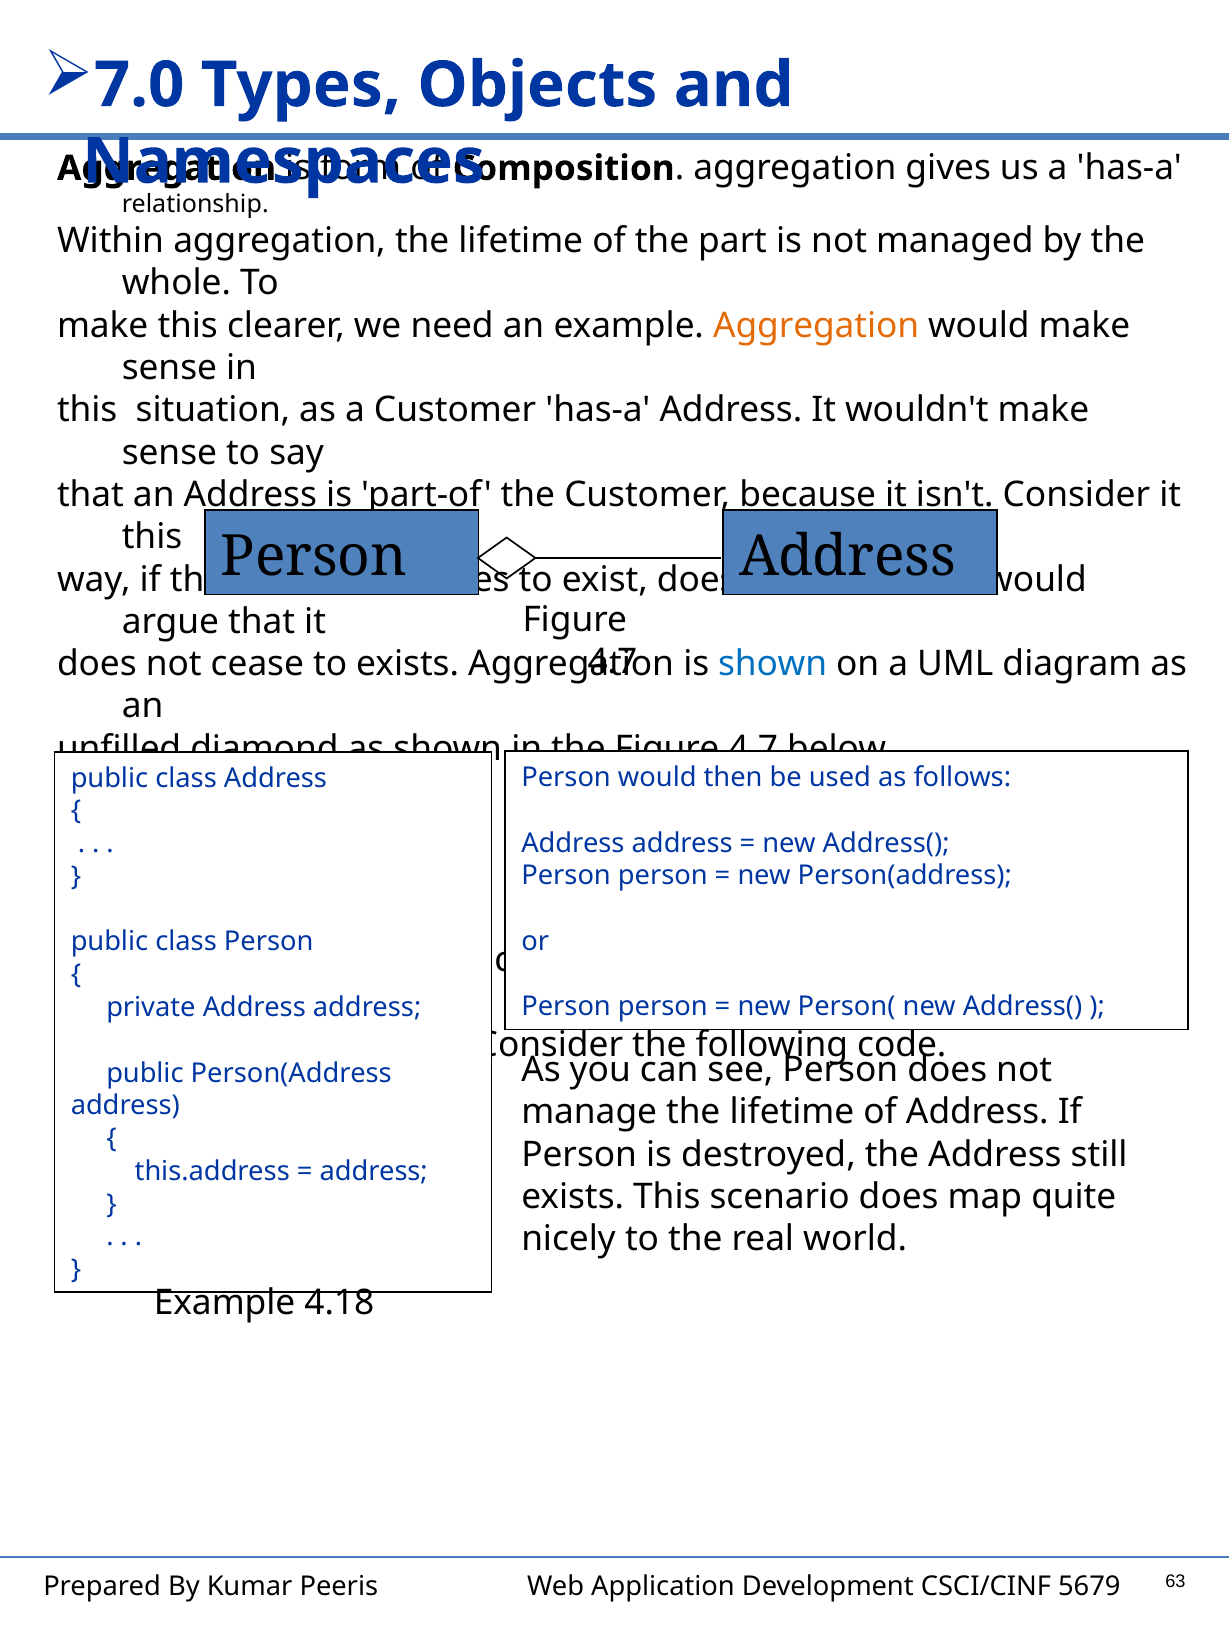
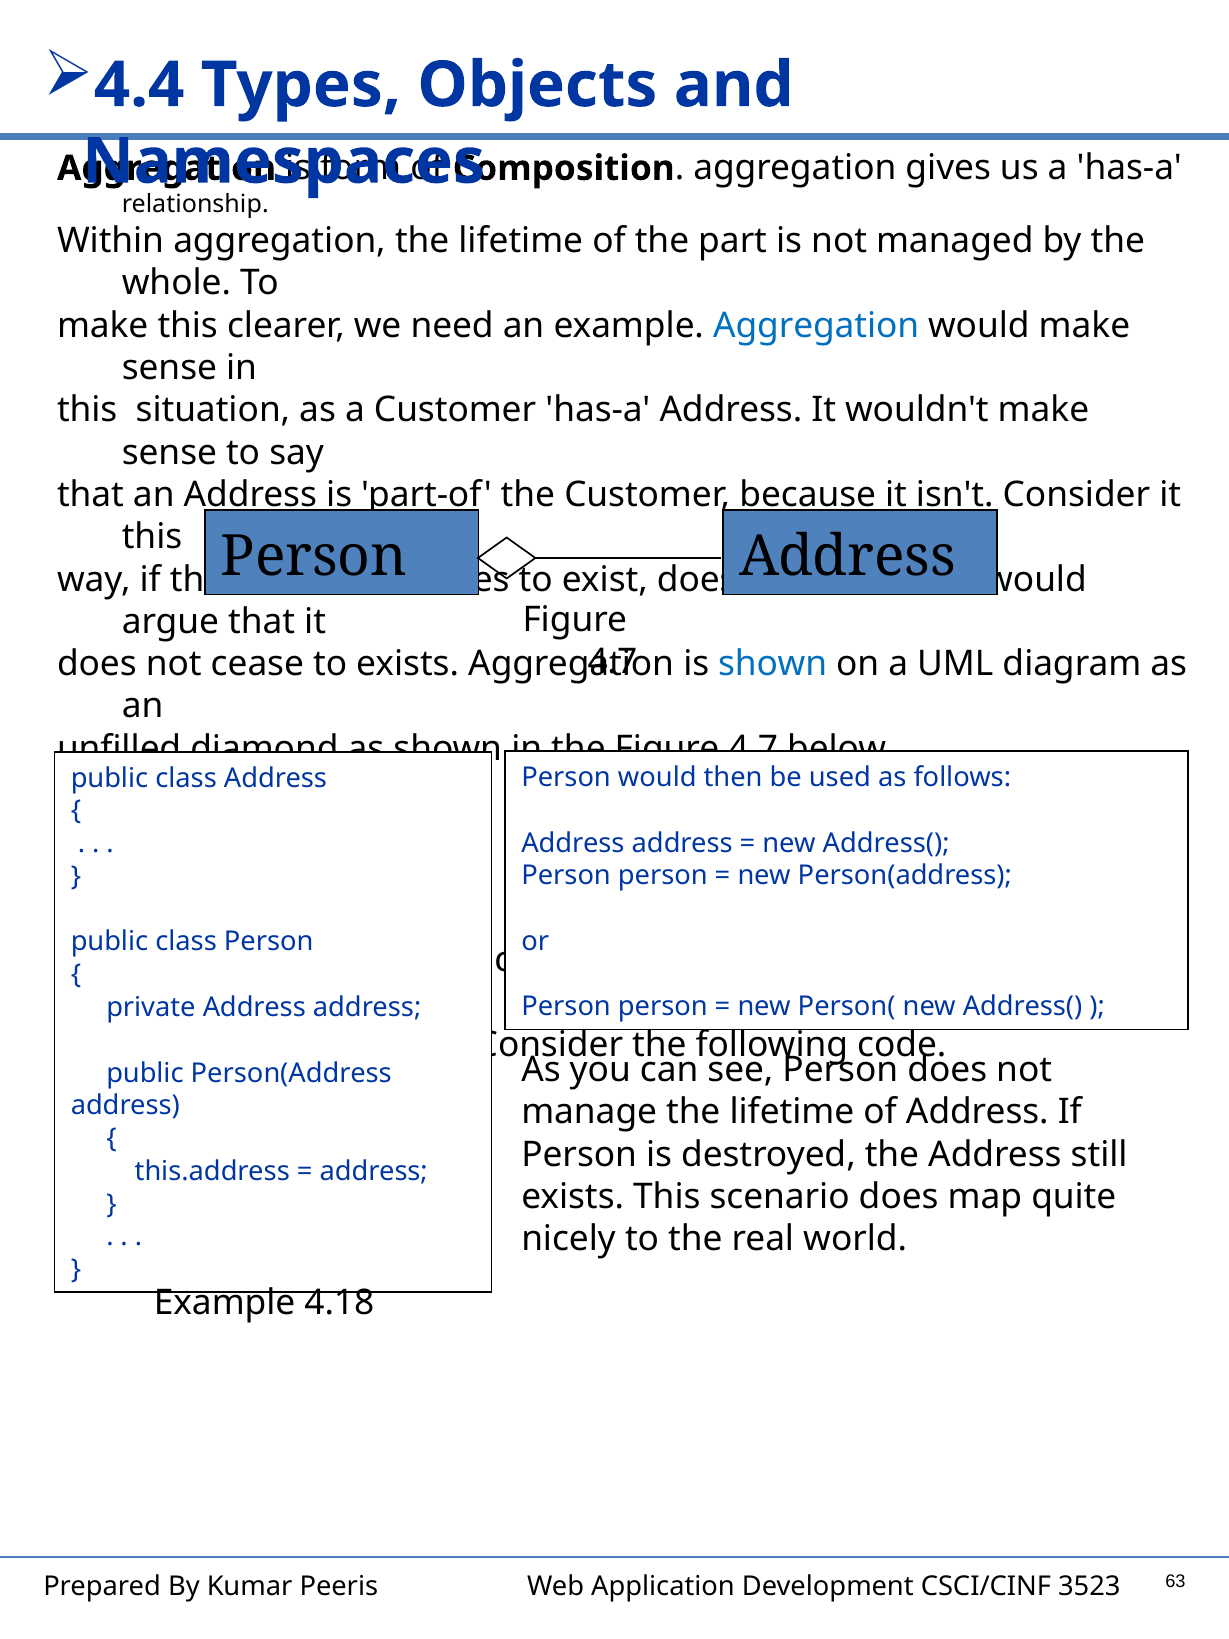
7.0: 7.0 -> 4.4
Aggregation at (816, 325) colour: orange -> blue
5679: 5679 -> 3523
